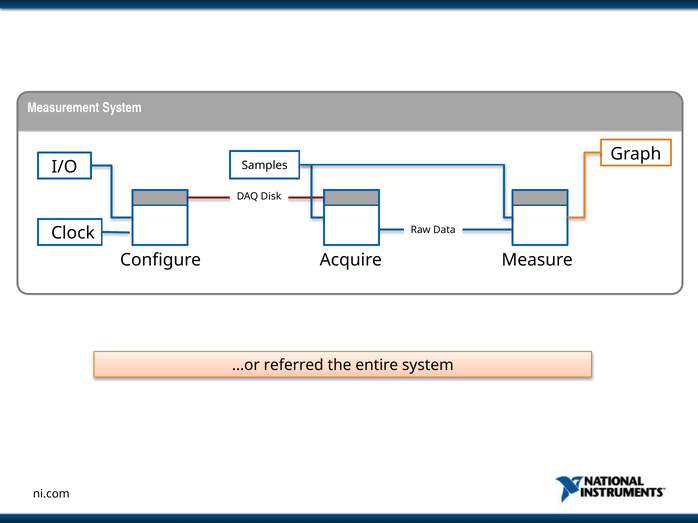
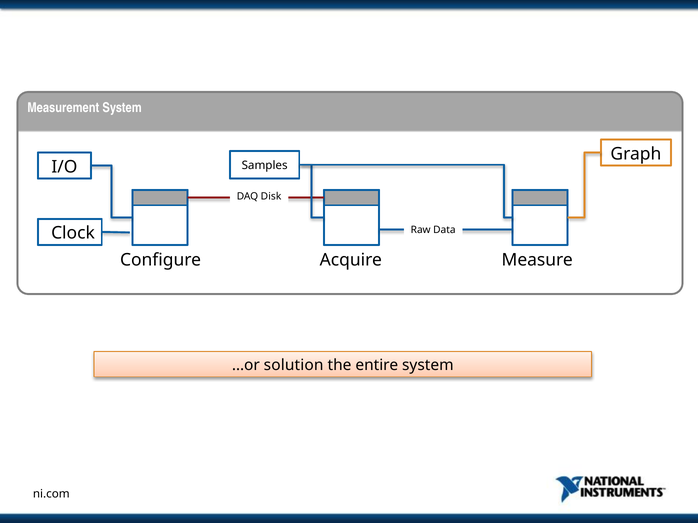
referred: referred -> solution
